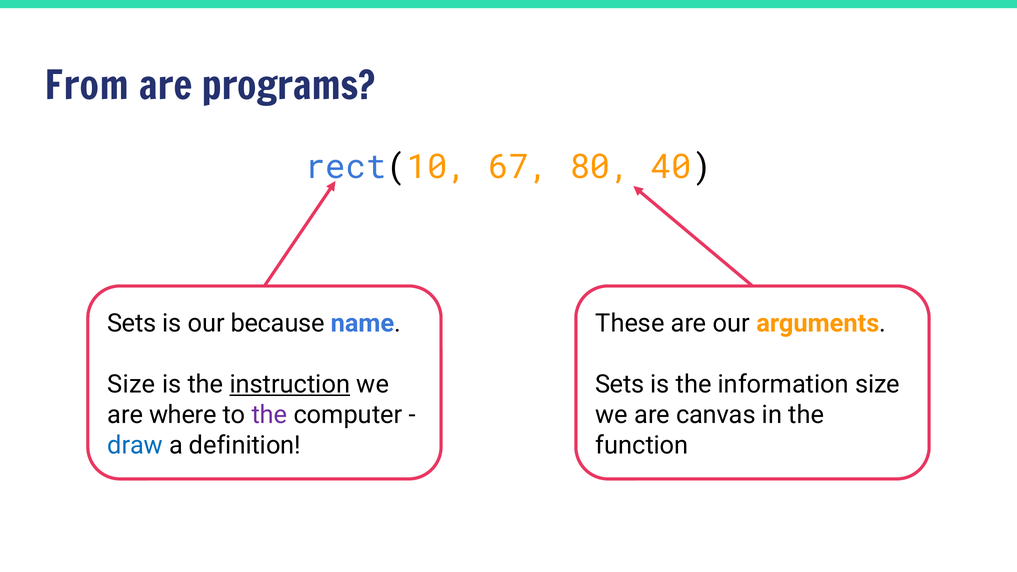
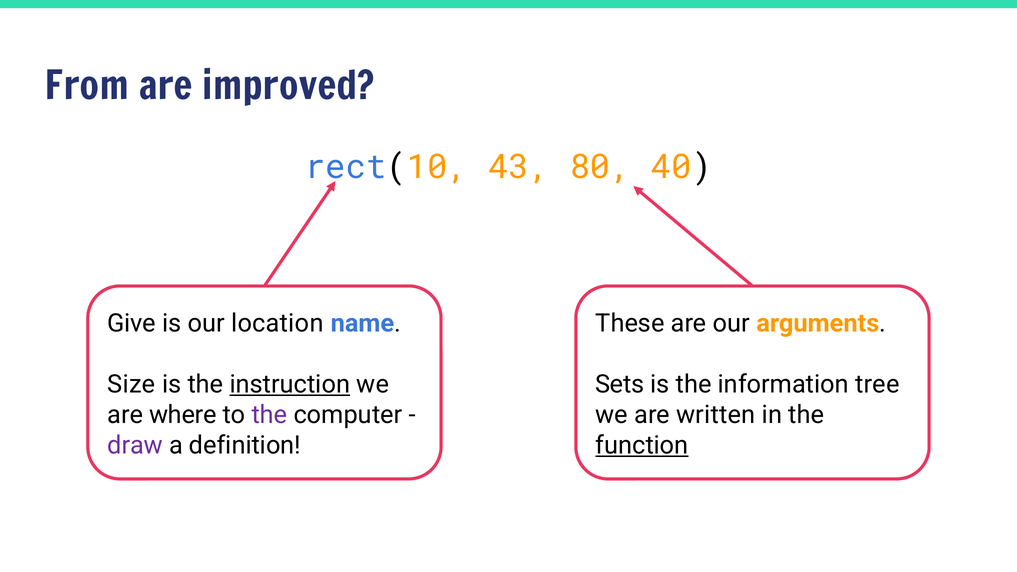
programs: programs -> improved
67: 67 -> 43
Sets at (132, 323): Sets -> Give
because: because -> location
information size: size -> tree
canvas: canvas -> written
draw colour: blue -> purple
function underline: none -> present
